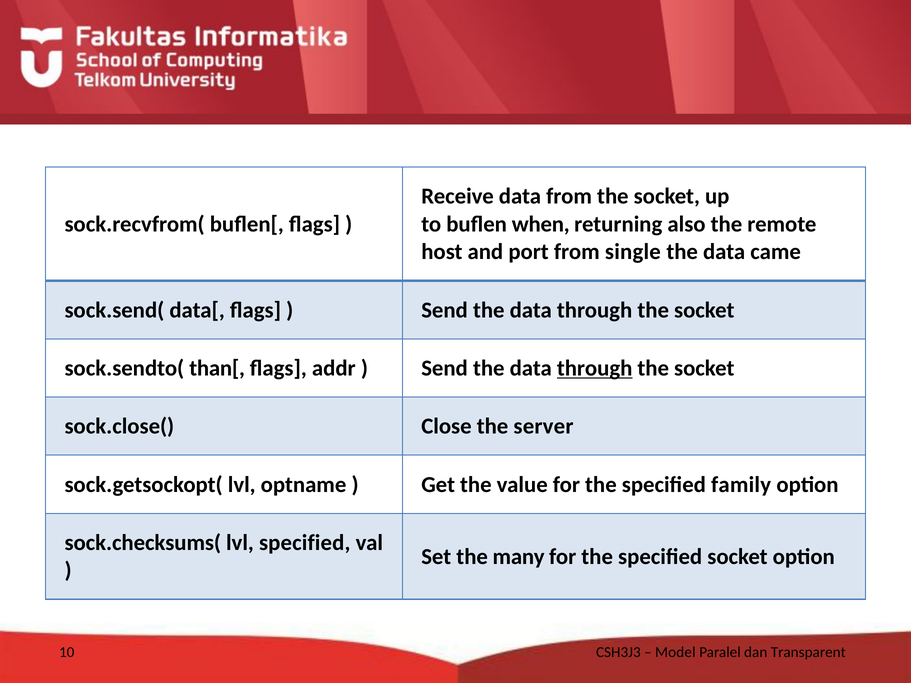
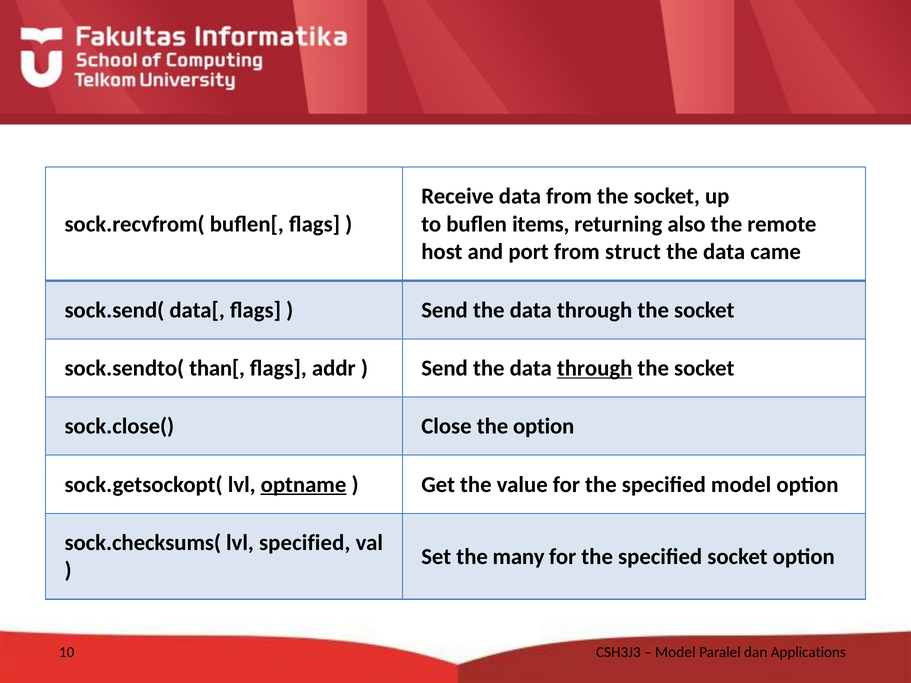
when: when -> items
single: single -> struct
the server: server -> option
optname underline: none -> present
specified family: family -> model
Transparent: Transparent -> Applications
